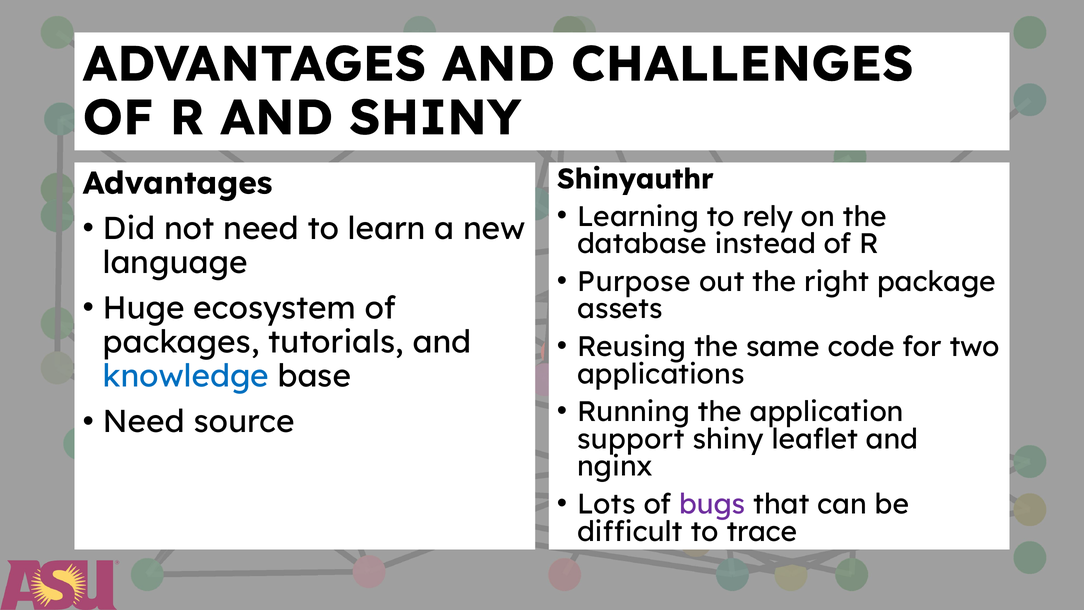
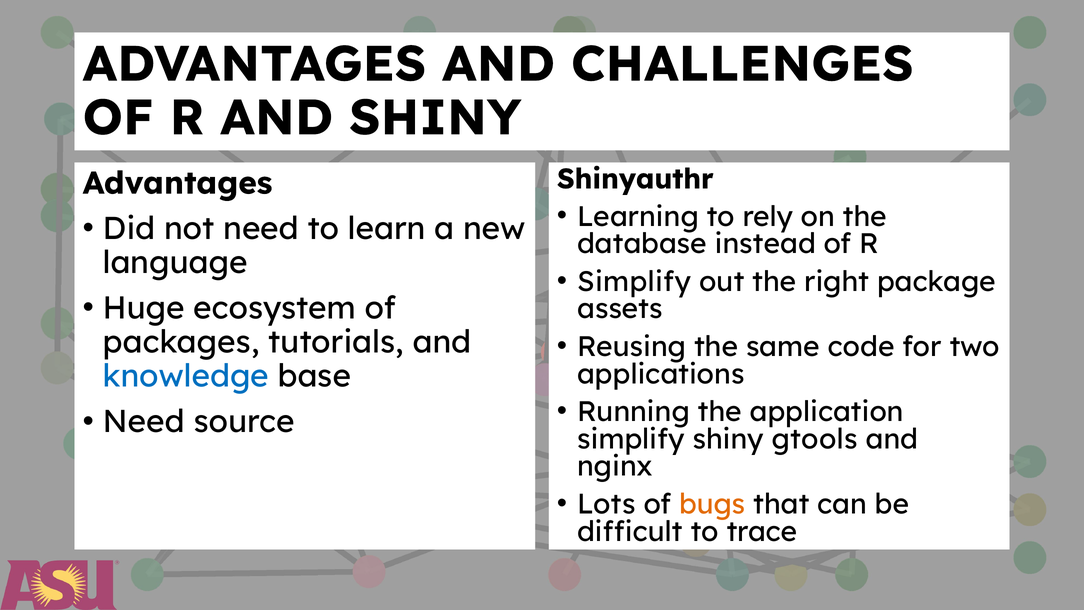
Purpose at (634, 282): Purpose -> Simplify
support at (631, 439): support -> simplify
leaflet: leaflet -> gtools
bugs colour: purple -> orange
